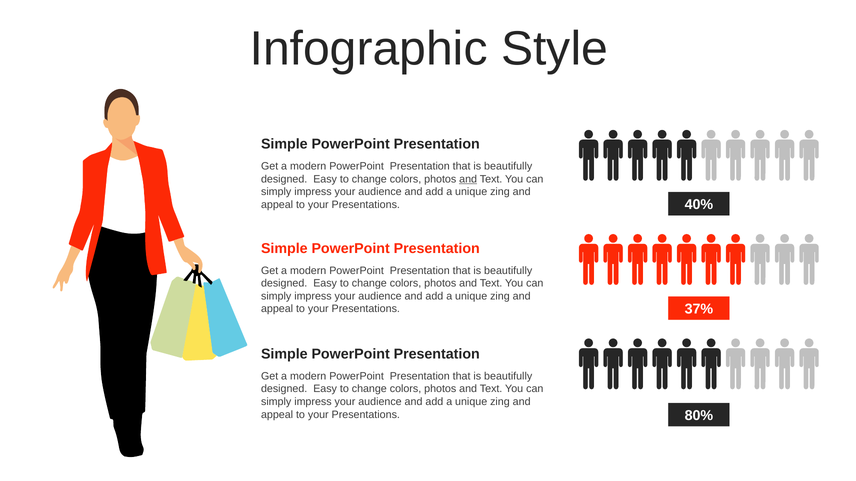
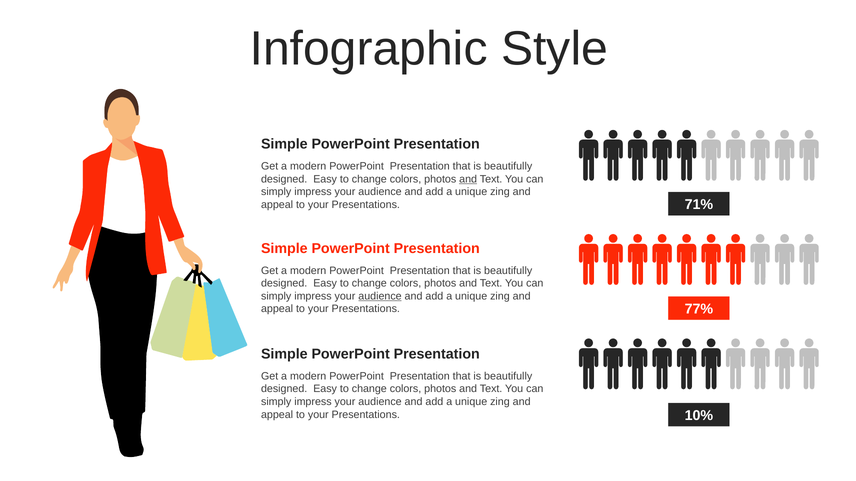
40%: 40% -> 71%
audience at (380, 296) underline: none -> present
37%: 37% -> 77%
80%: 80% -> 10%
